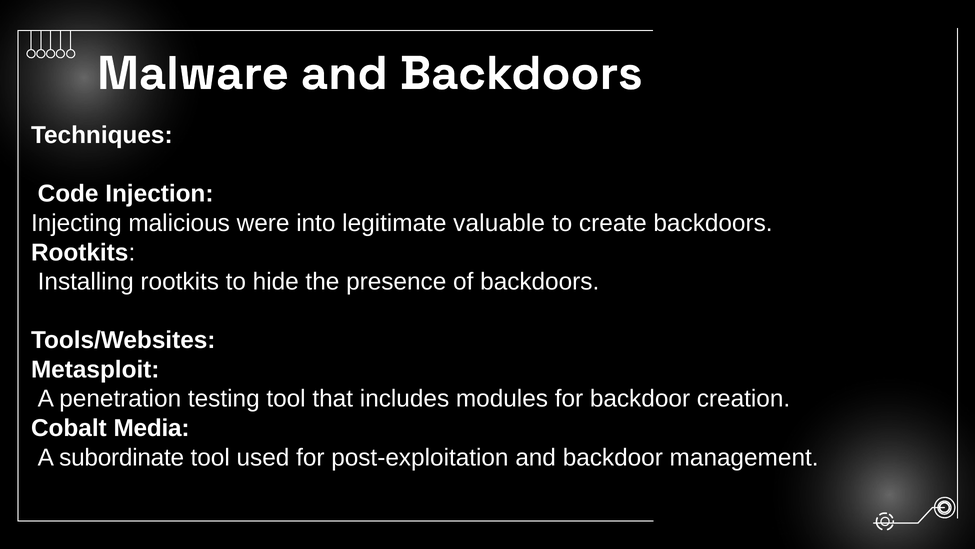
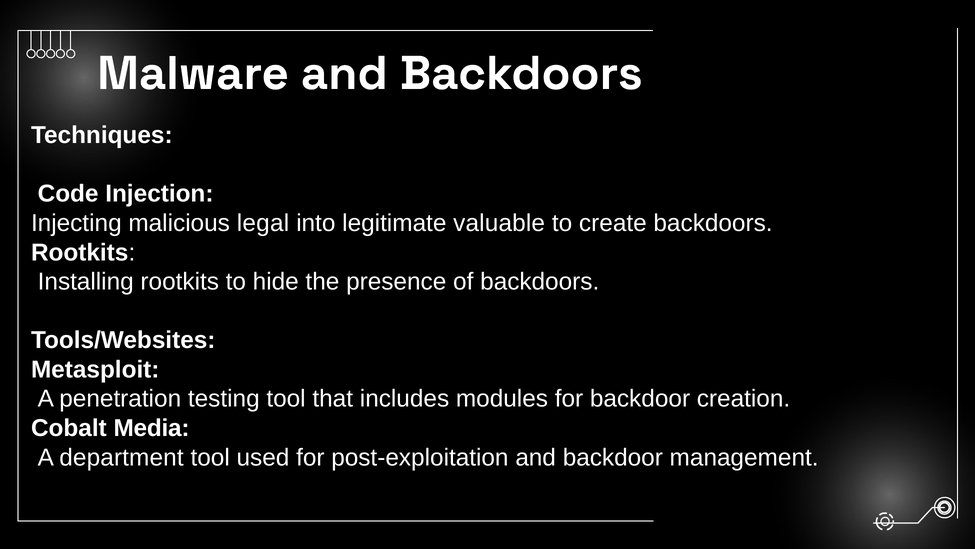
were: were -> legal
subordinate: subordinate -> department
